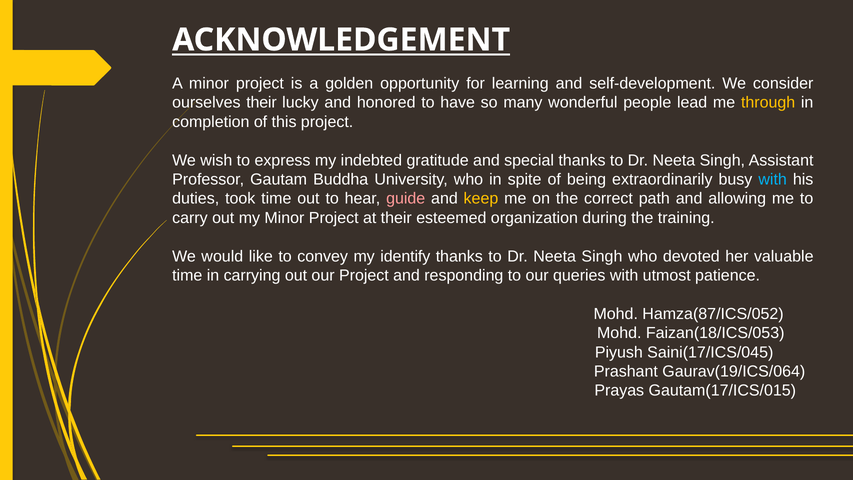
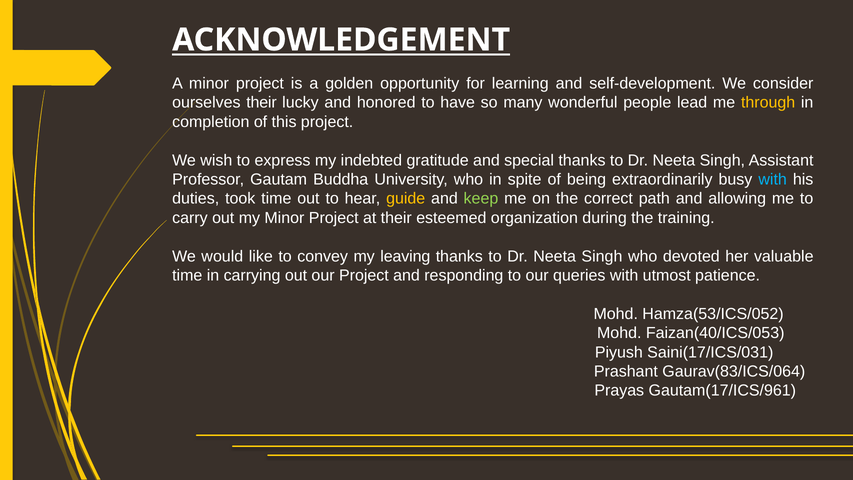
guide colour: pink -> yellow
keep colour: yellow -> light green
identify: identify -> leaving
Hamza(87/ICS/052: Hamza(87/ICS/052 -> Hamza(53/ICS/052
Faizan(18/ICS/053: Faizan(18/ICS/053 -> Faizan(40/ICS/053
Saini(17/ICS/045: Saini(17/ICS/045 -> Saini(17/ICS/031
Gaurav(19/ICS/064: Gaurav(19/ICS/064 -> Gaurav(83/ICS/064
Gautam(17/ICS/015: Gautam(17/ICS/015 -> Gautam(17/ICS/961
